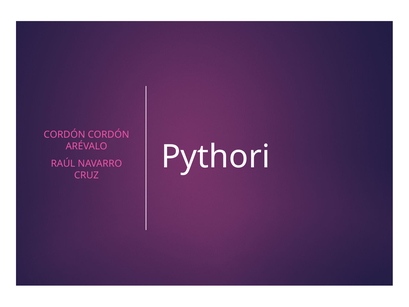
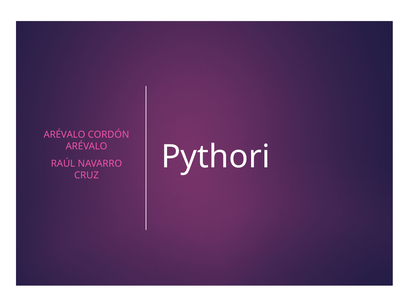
CORDÓN at (64, 135): CORDÓN -> ARÉVALO
